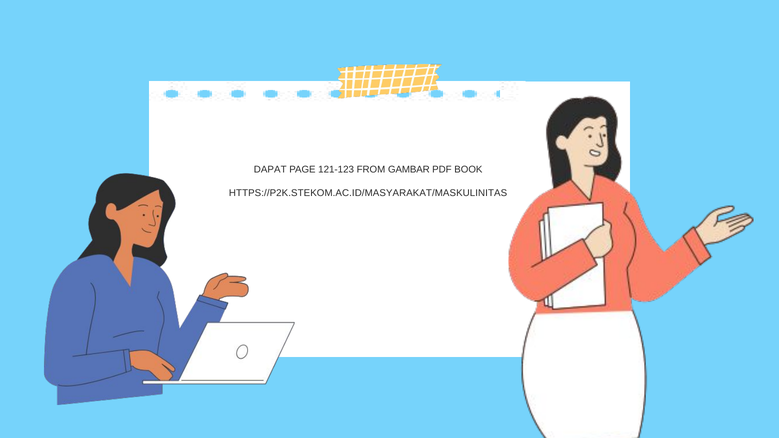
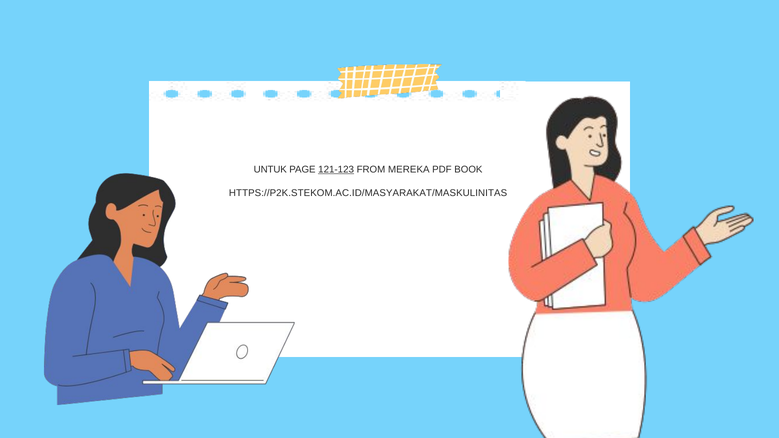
DAPAT: DAPAT -> UNTUK
121-123 underline: none -> present
GAMBAR: GAMBAR -> MEREKA
